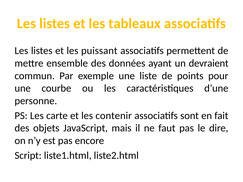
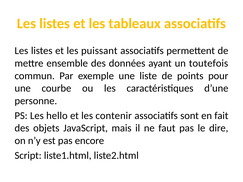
devraient: devraient -> toutefois
carte: carte -> hello
